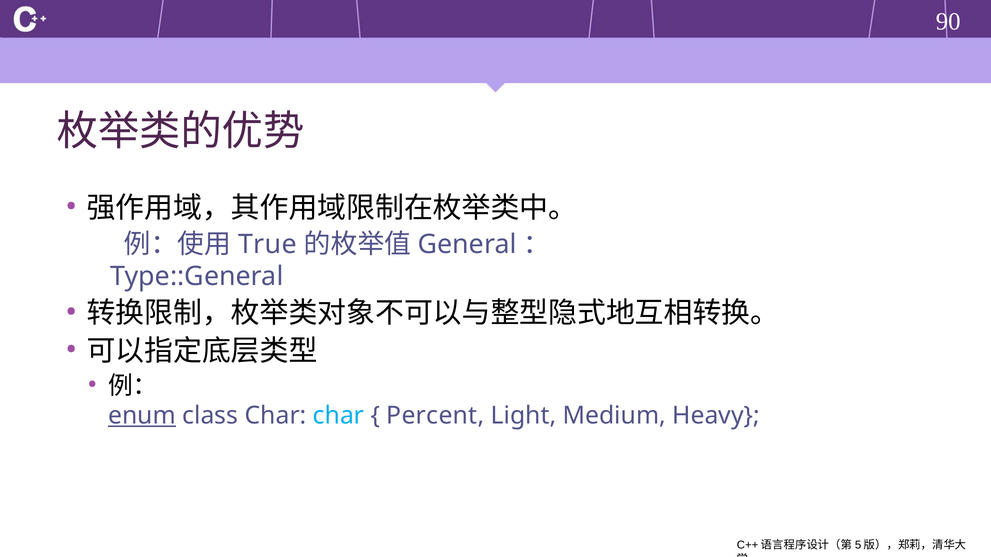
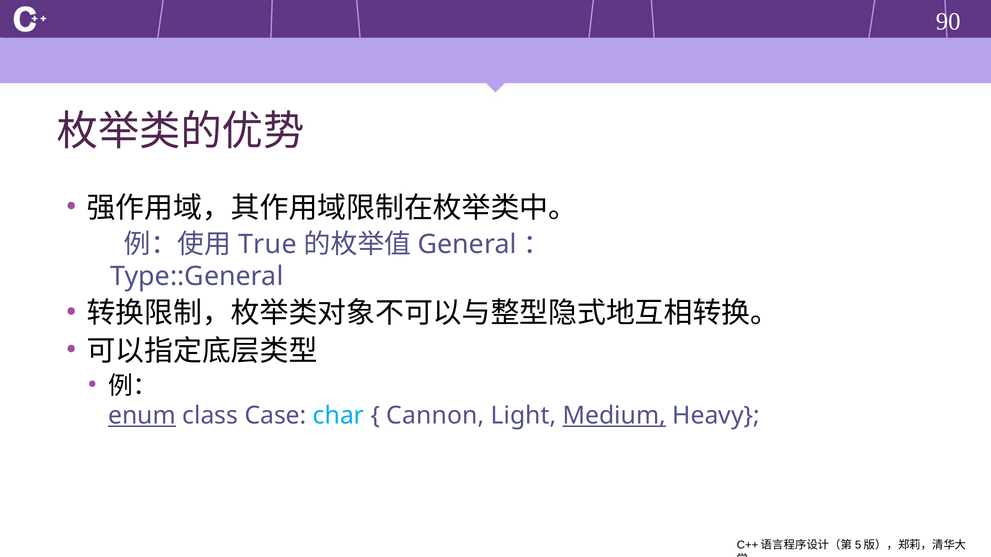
class Char: Char -> Case
Percent: Percent -> Cannon
Medium underline: none -> present
